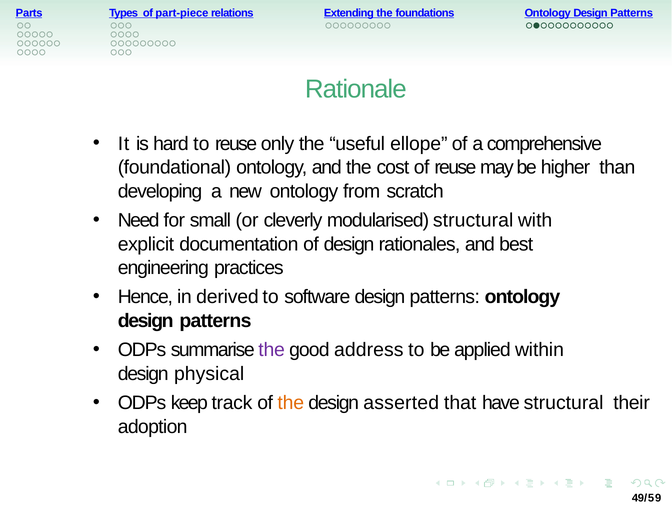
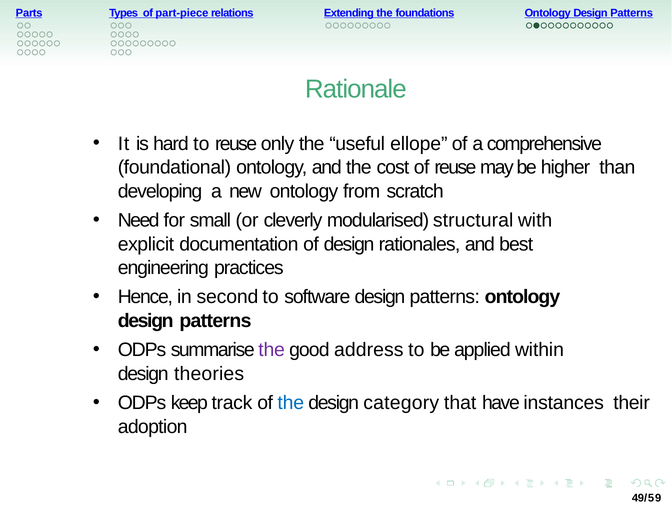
derived: derived -> second
physical: physical -> theories
the at (291, 403) colour: orange -> blue
asserted: asserted -> category
have structural: structural -> instances
